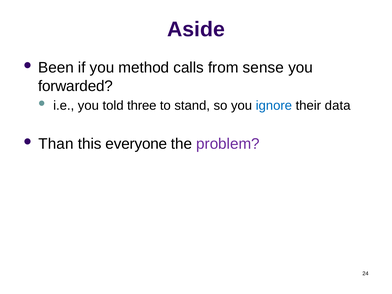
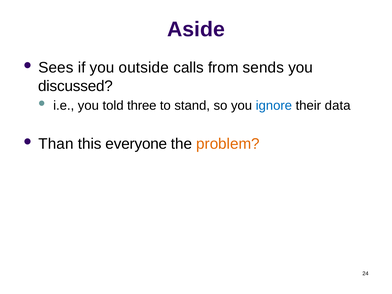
Been: Been -> Sees
method: method -> outside
sense: sense -> sends
forwarded: forwarded -> discussed
problem colour: purple -> orange
